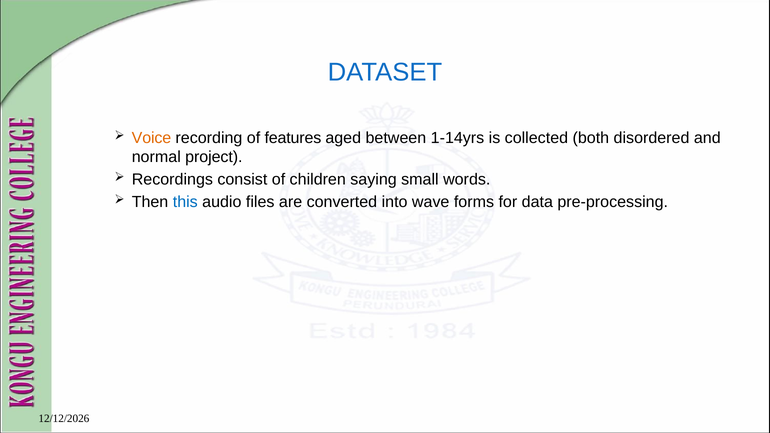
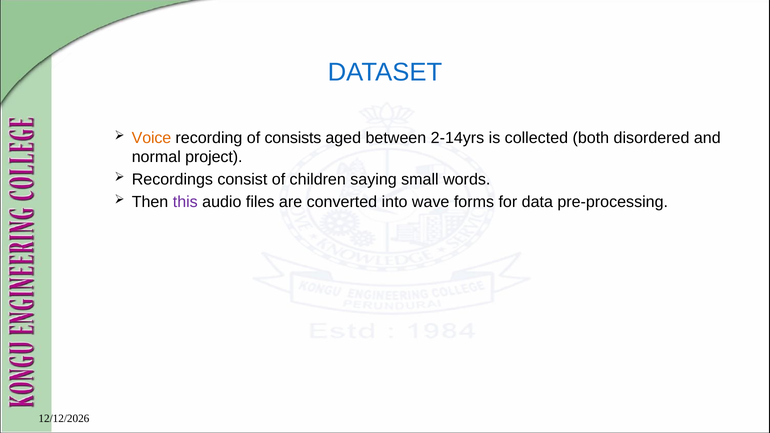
features: features -> consists
1-14yrs: 1-14yrs -> 2-14yrs
this colour: blue -> purple
